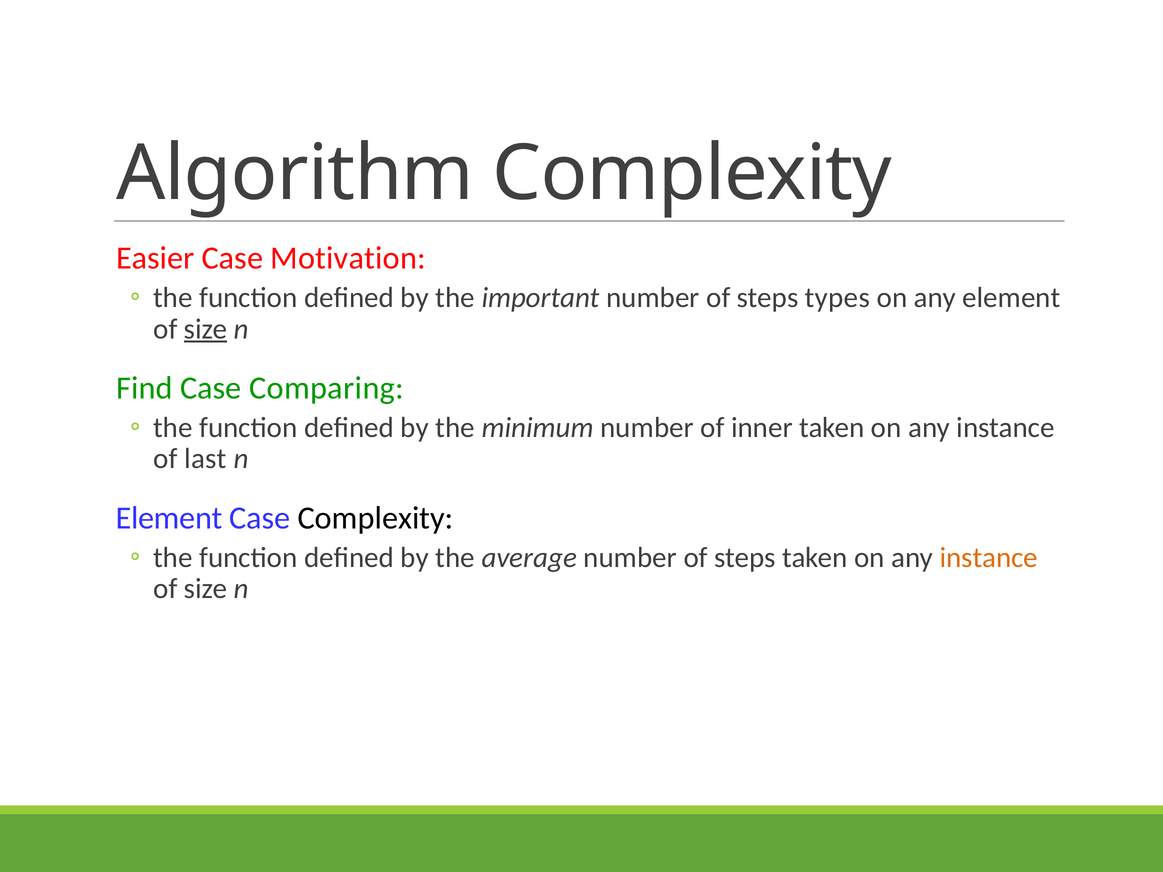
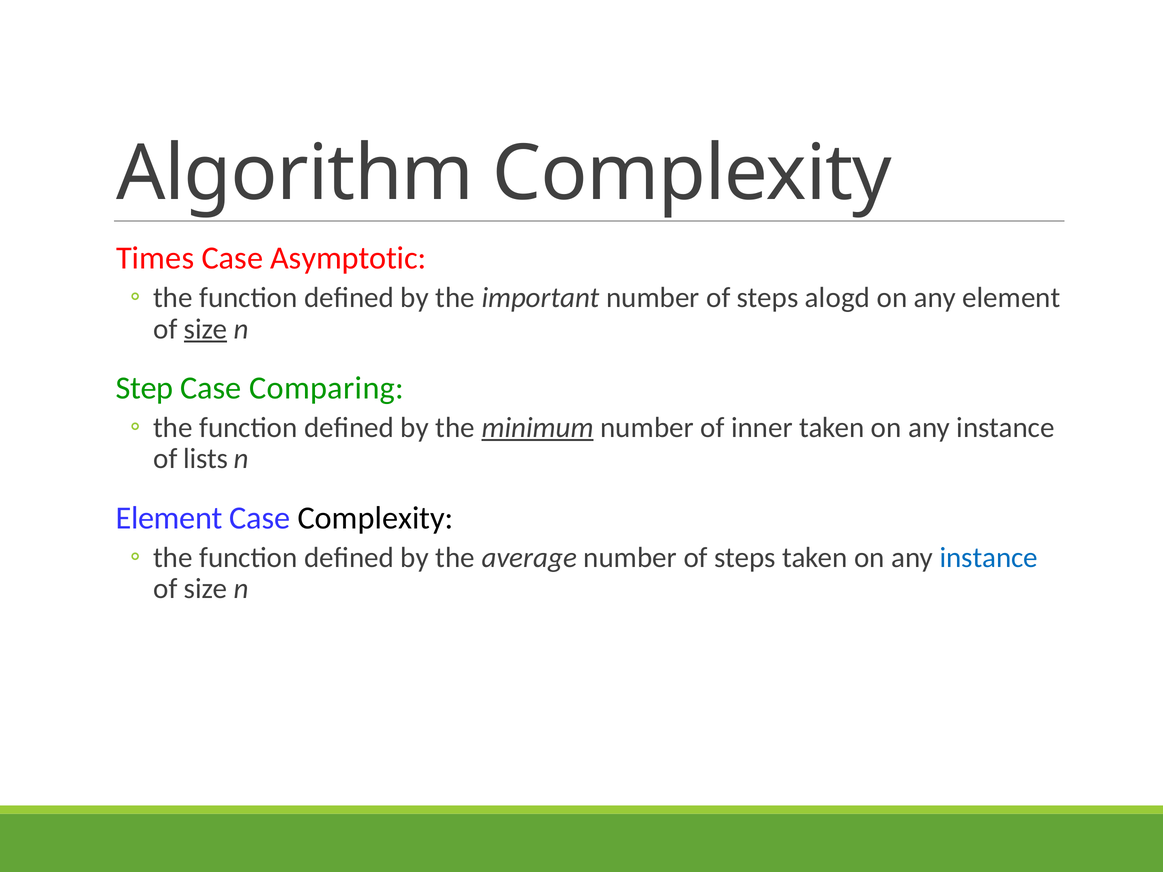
Easier: Easier -> Times
Motivation: Motivation -> Asymptotic
types: types -> alogd
Find: Find -> Step
minimum underline: none -> present
last: last -> lists
instance at (989, 558) colour: orange -> blue
